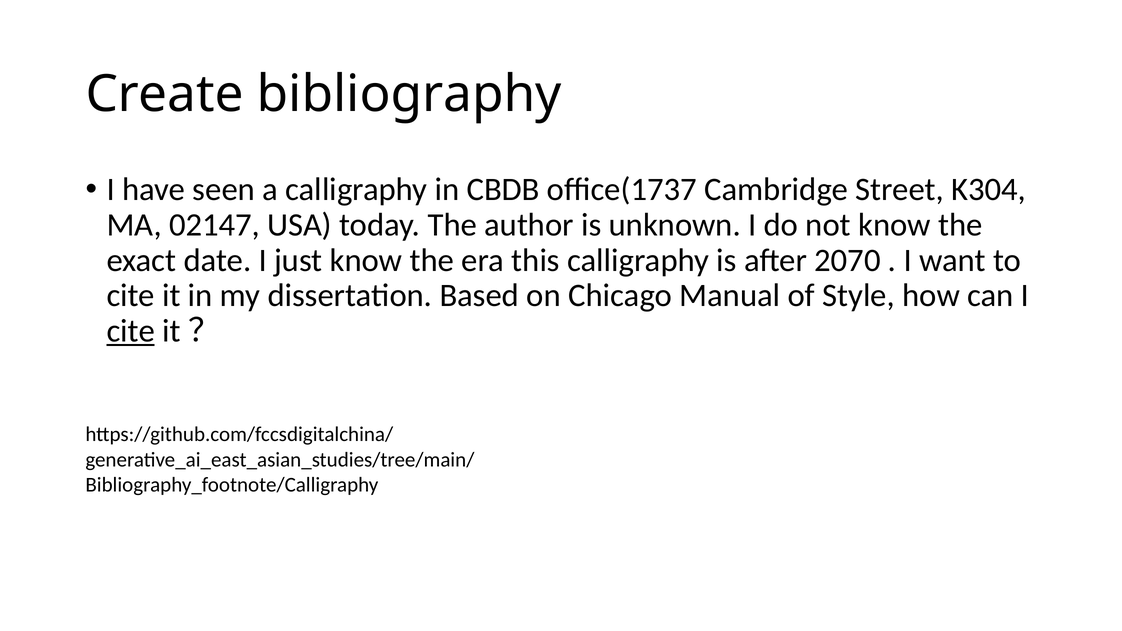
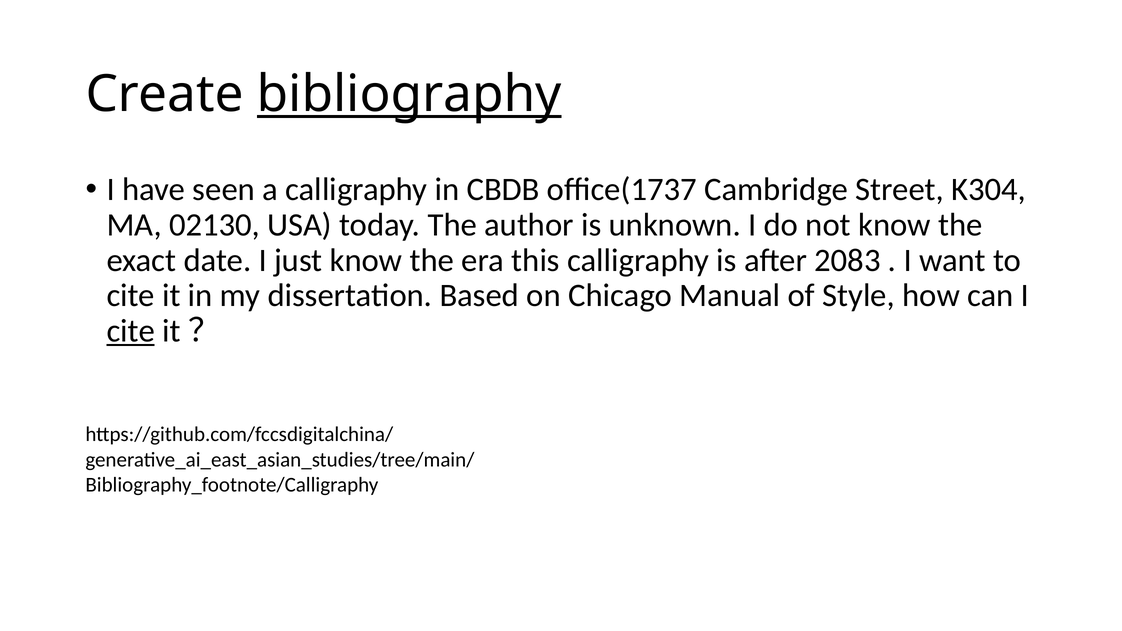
bibliography underline: none -> present
02147: 02147 -> 02130
2070: 2070 -> 2083
